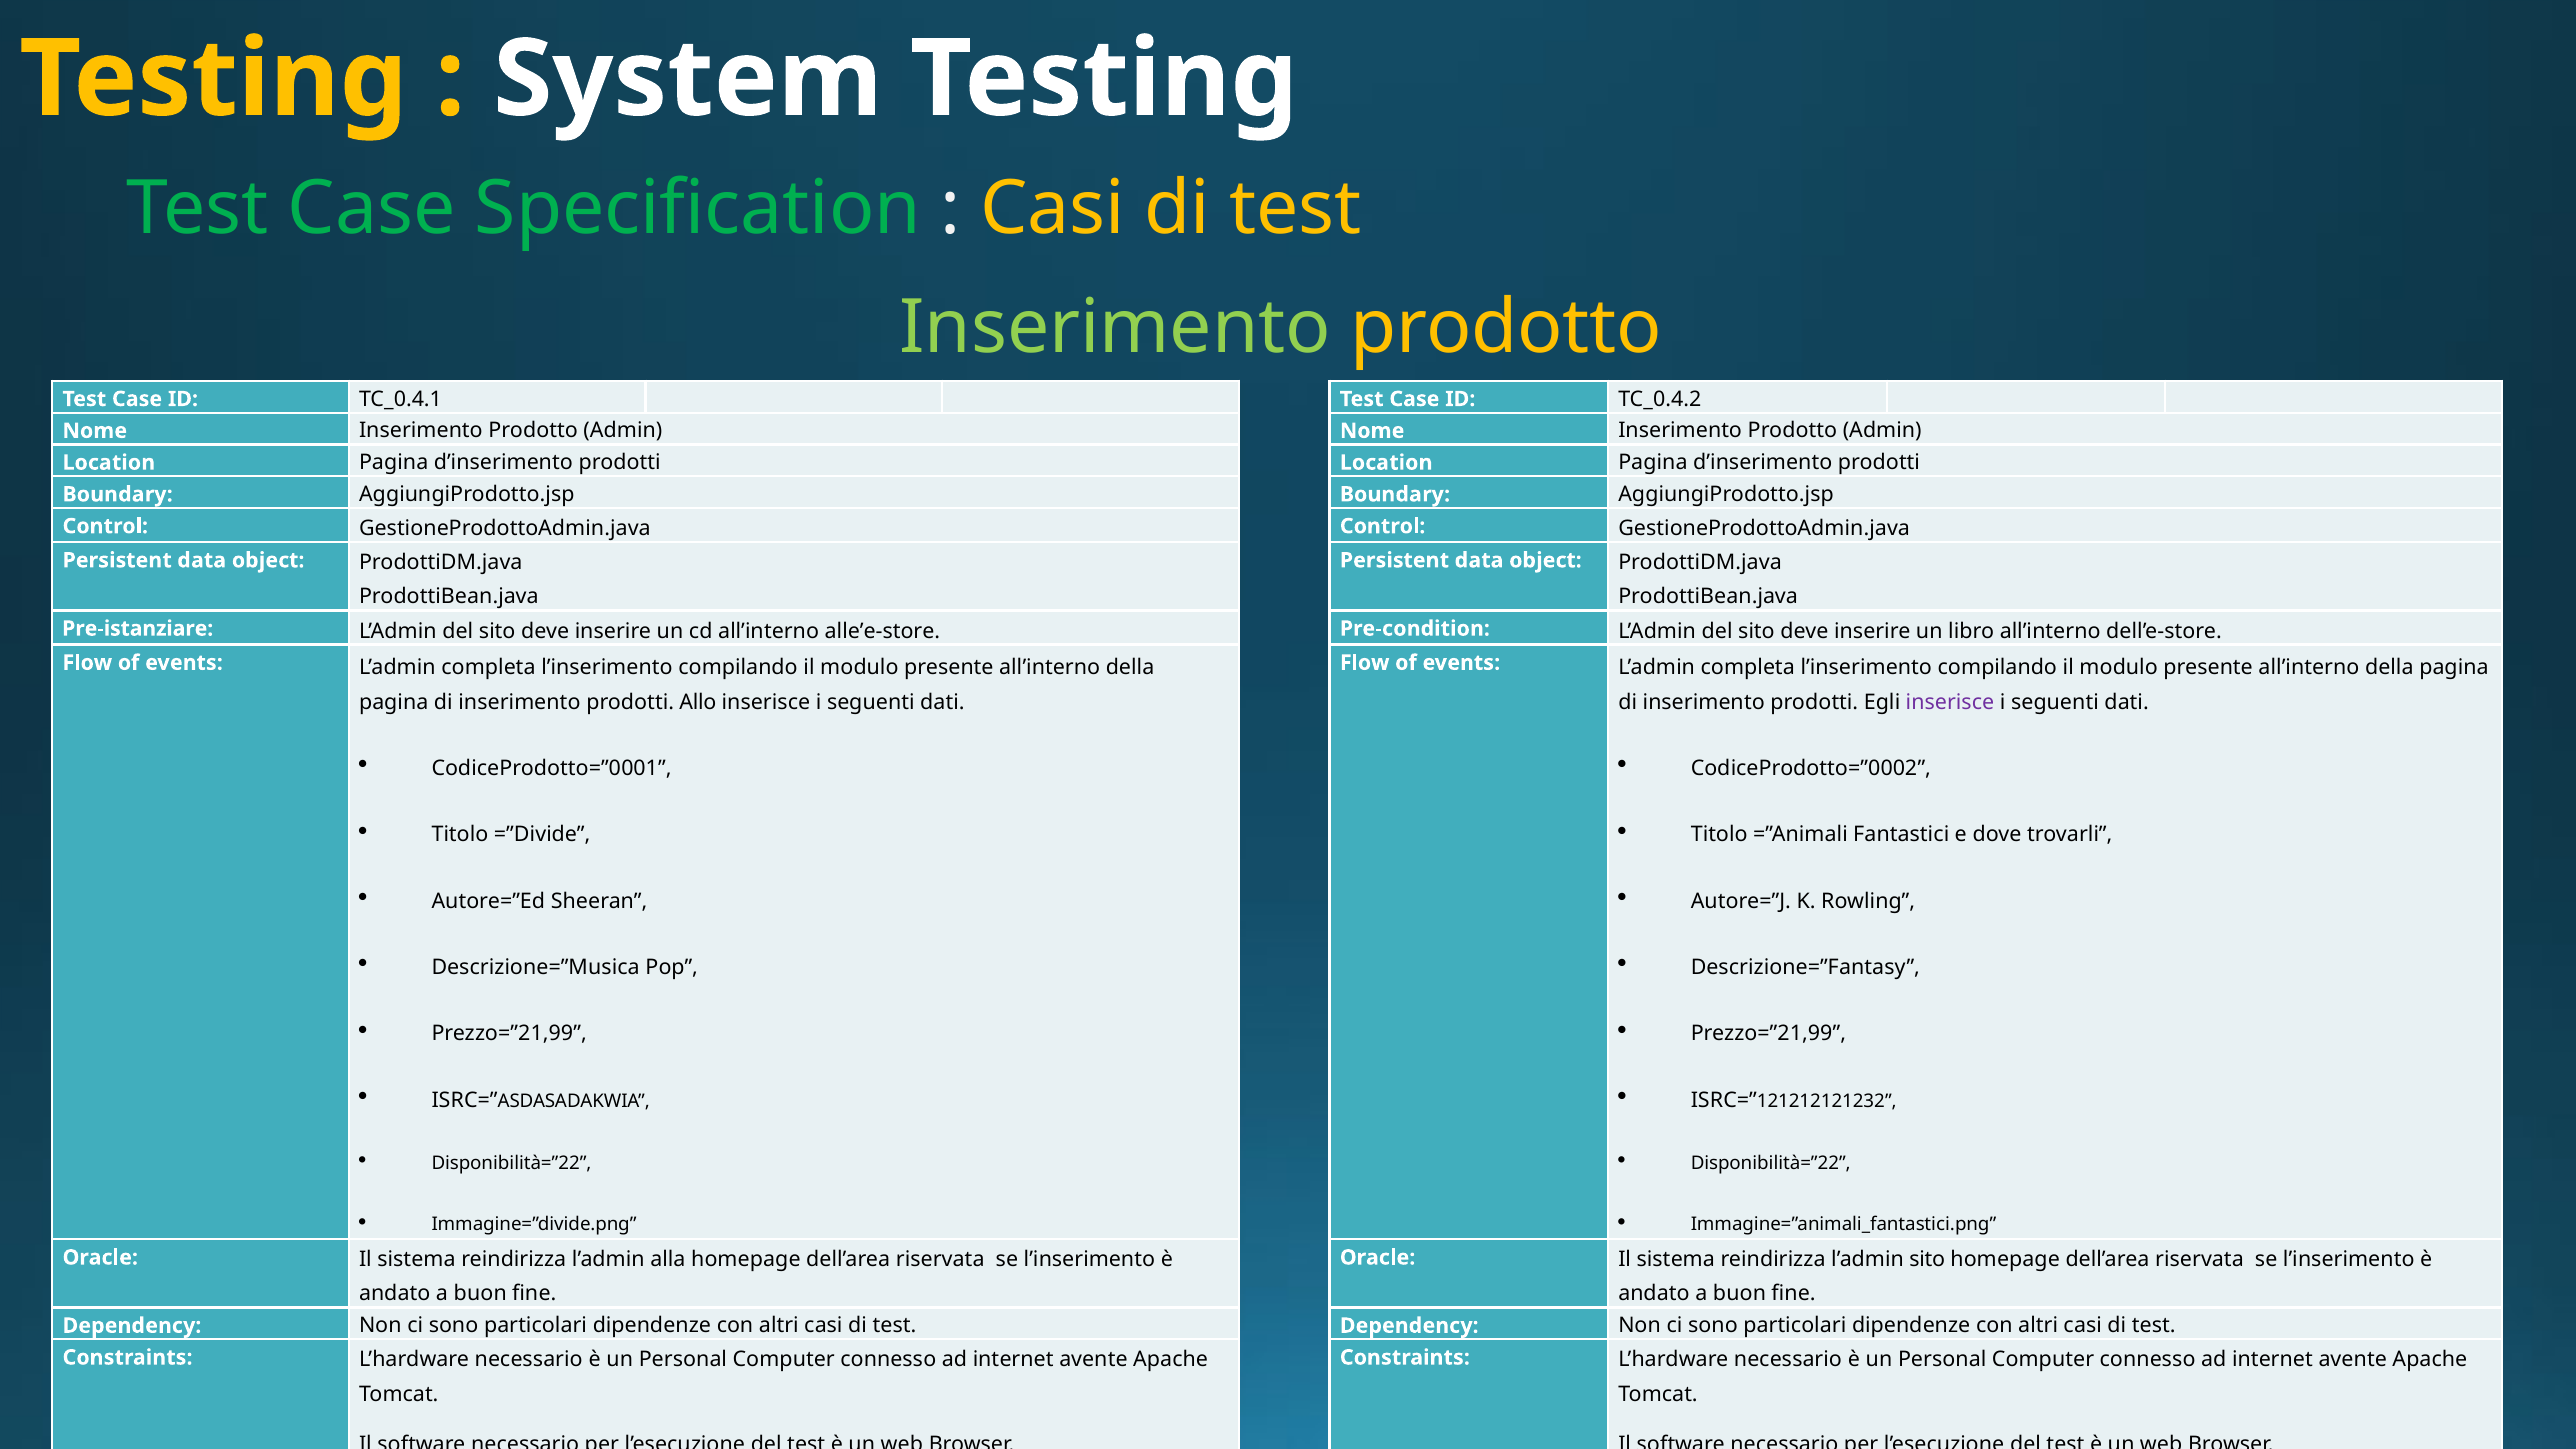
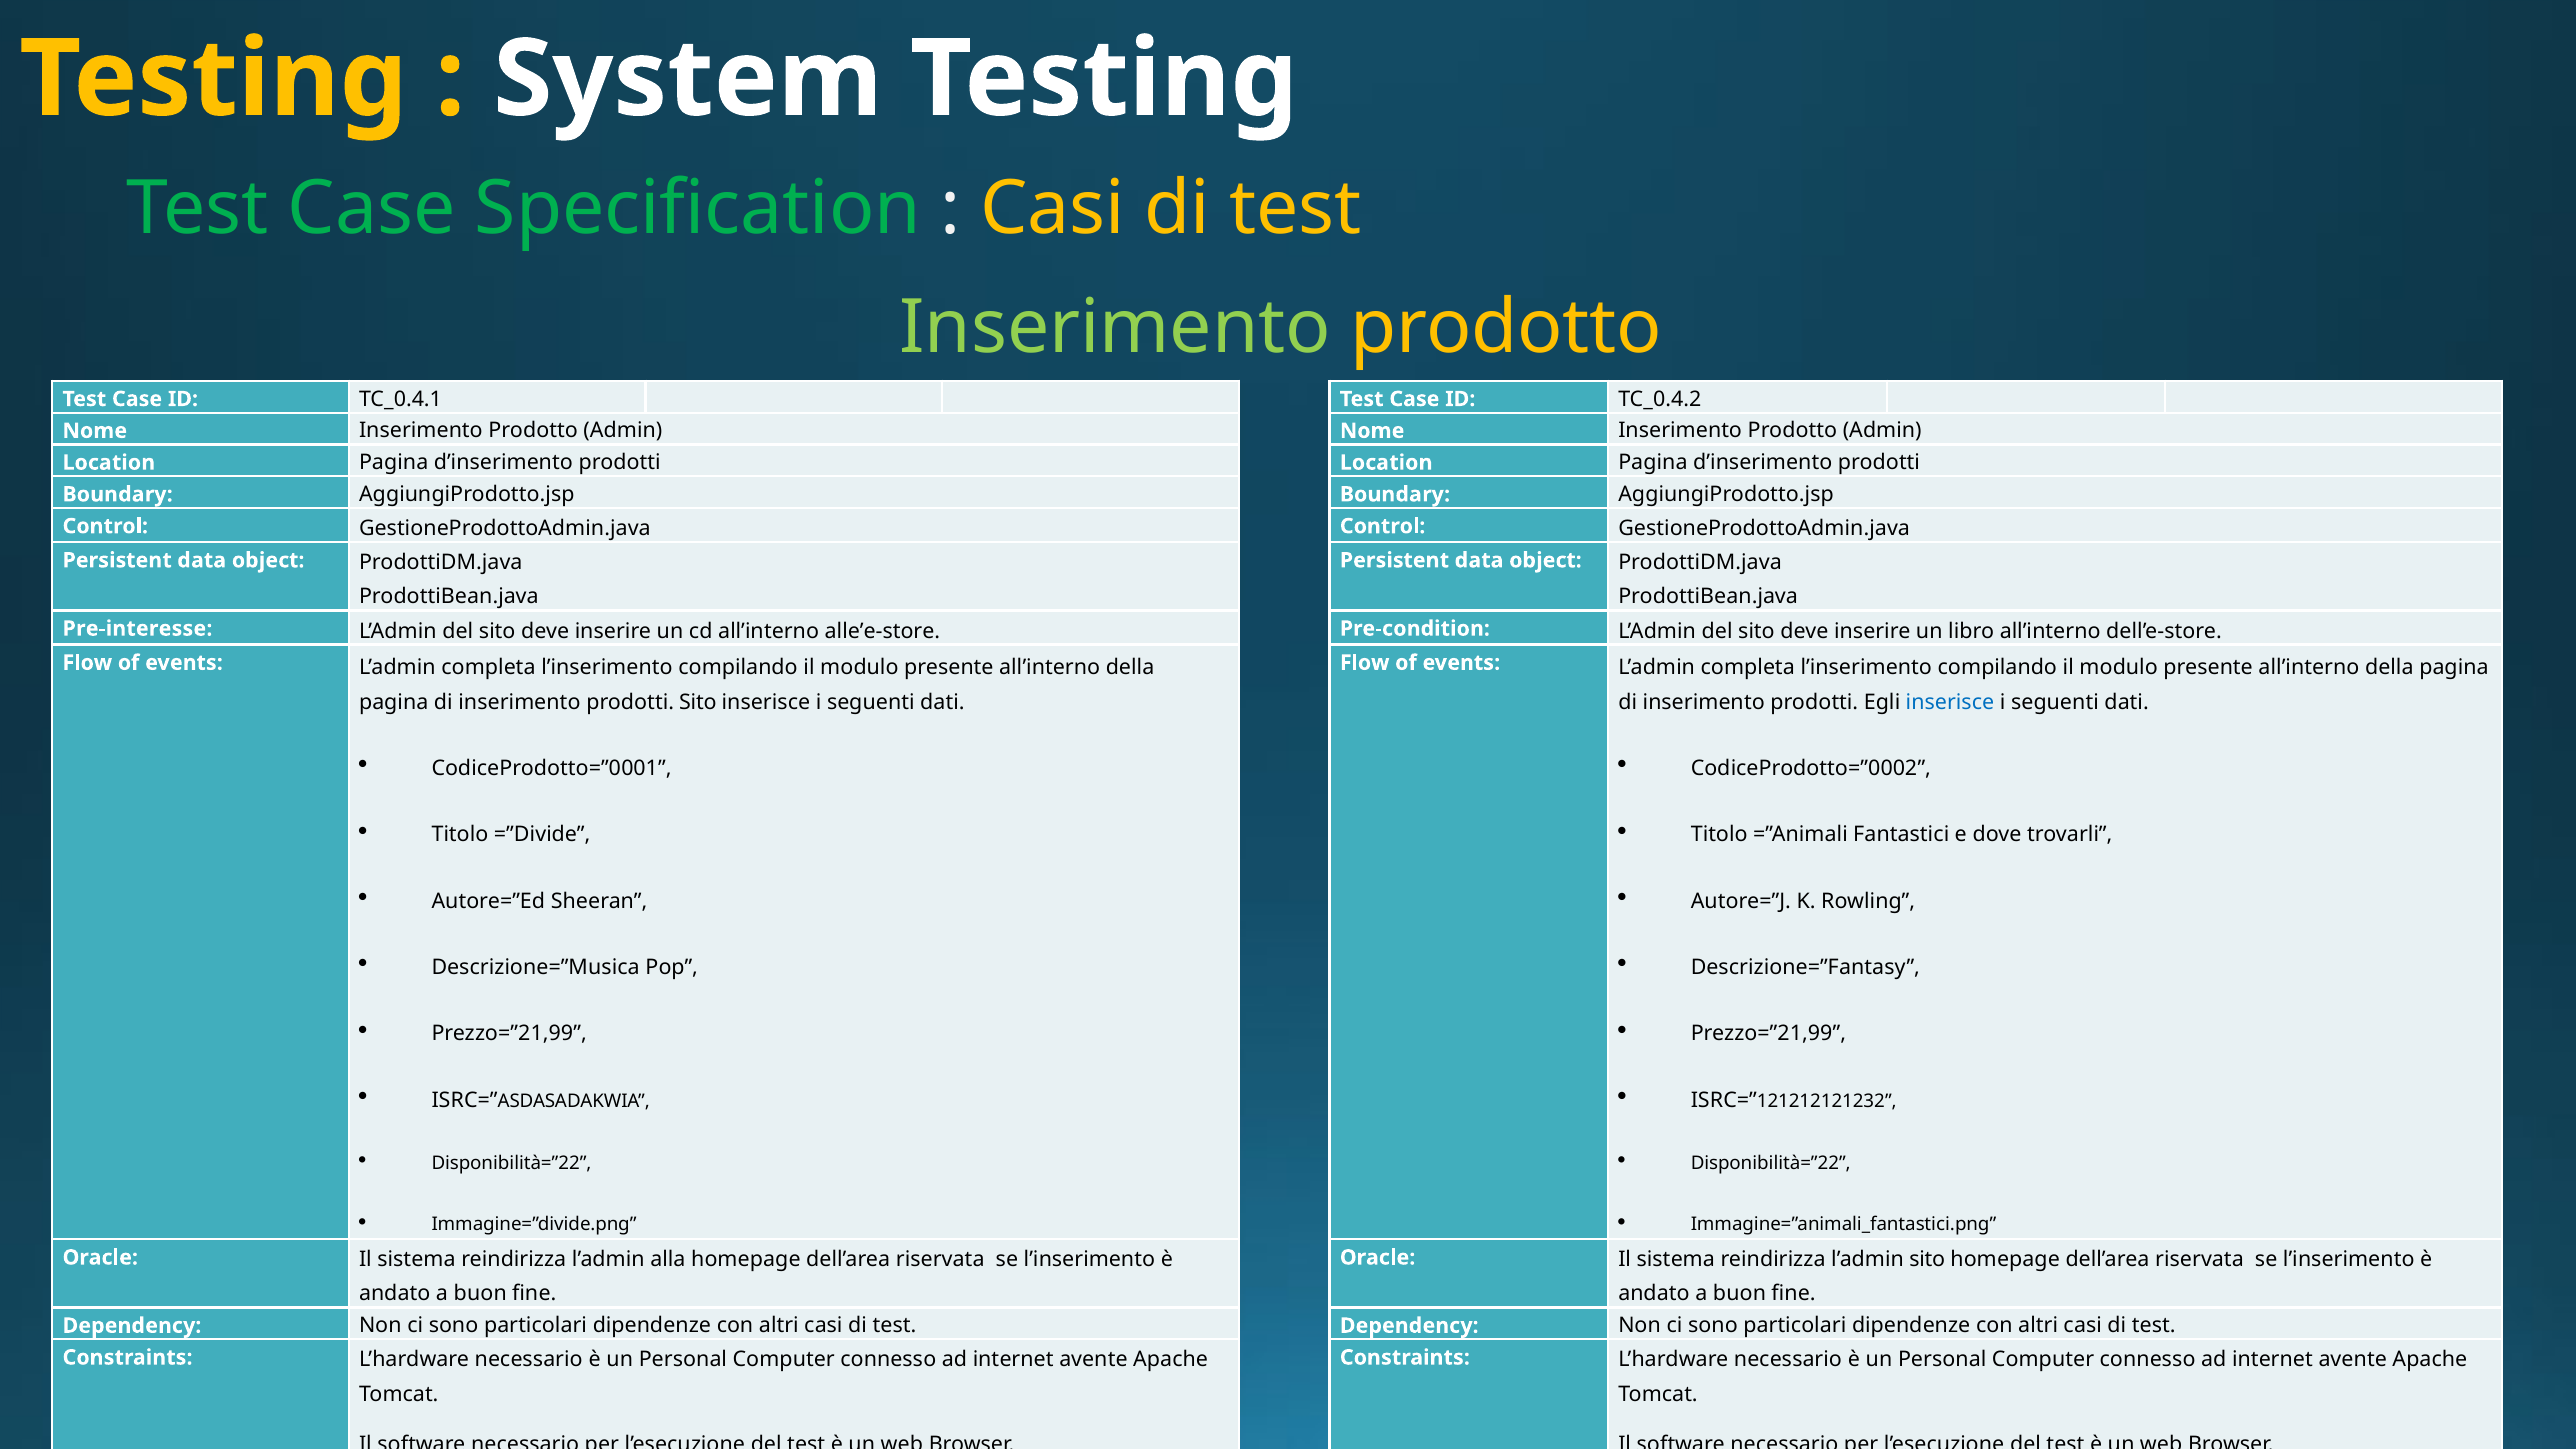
Pre-istanziare: Pre-istanziare -> Pre-interesse
prodotti Allo: Allo -> Sito
inserisce at (1950, 702) colour: purple -> blue
